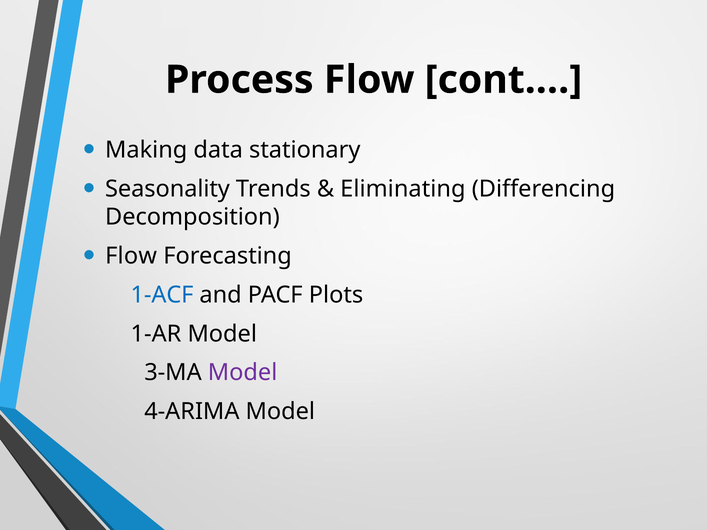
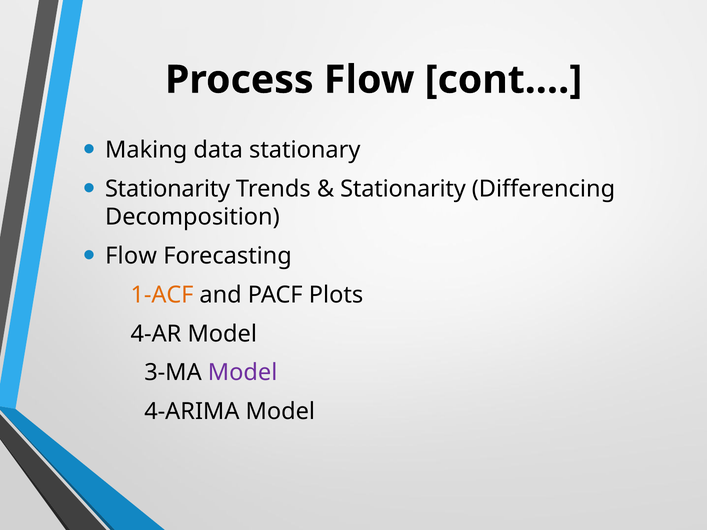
Seasonality at (167, 189): Seasonality -> Stationarity
Eliminating at (403, 189): Eliminating -> Stationarity
1-ACF colour: blue -> orange
1-AR: 1-AR -> 4-AR
